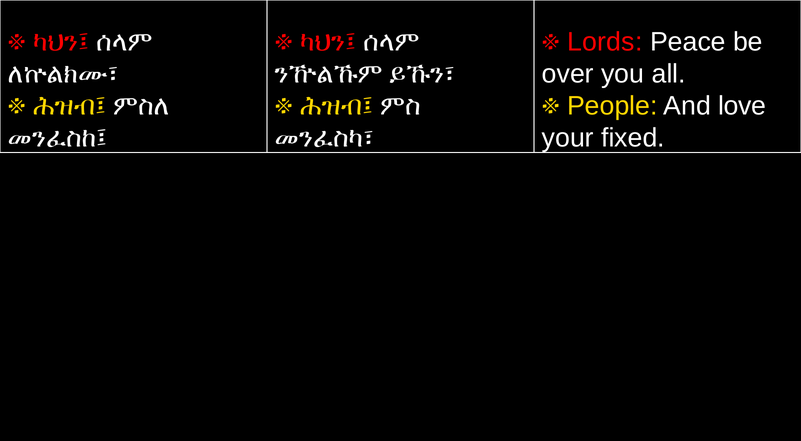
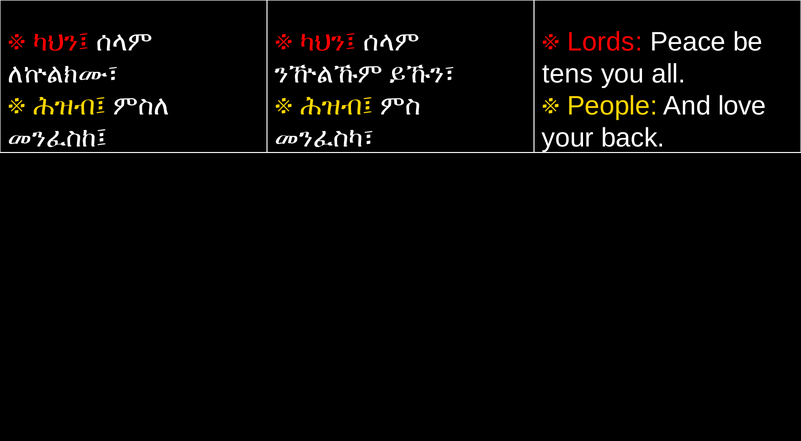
over: over -> tens
fixed: fixed -> back
